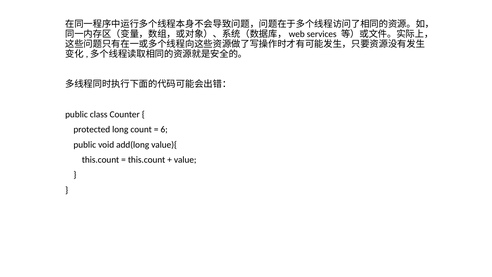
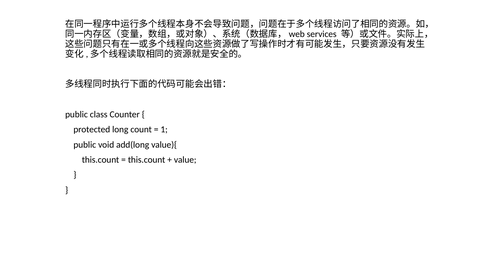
6: 6 -> 1
